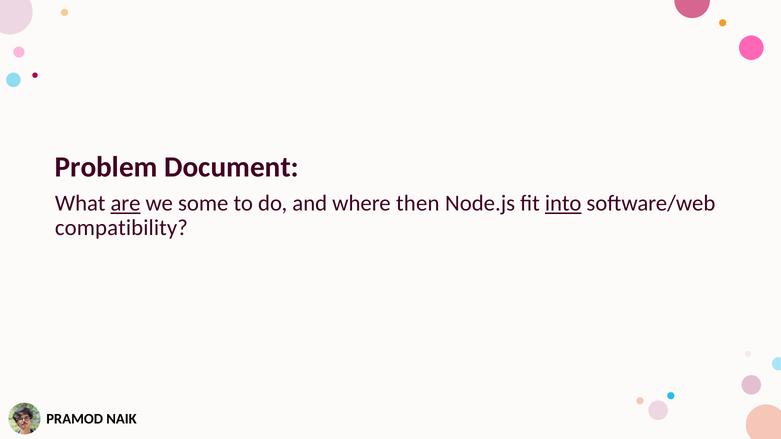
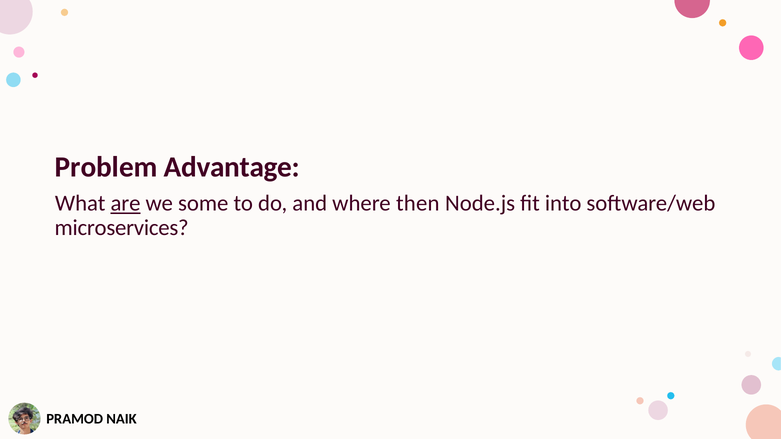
Document: Document -> Advantage
into underline: present -> none
compatibility: compatibility -> microservices
